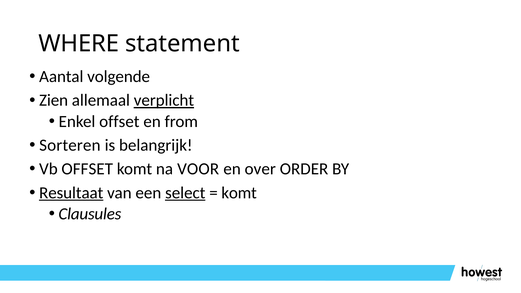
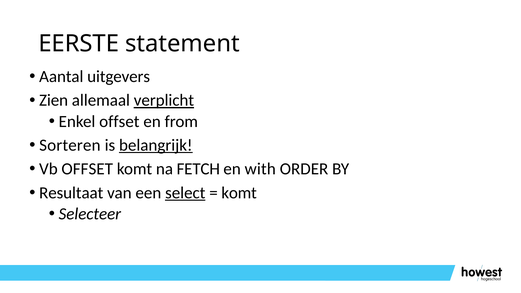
WHERE: WHERE -> EERSTE
volgende: volgende -> uitgevers
belangrijk underline: none -> present
VOOR: VOOR -> FETCH
over: over -> with
Resultaat underline: present -> none
Clausules: Clausules -> Selecteer
